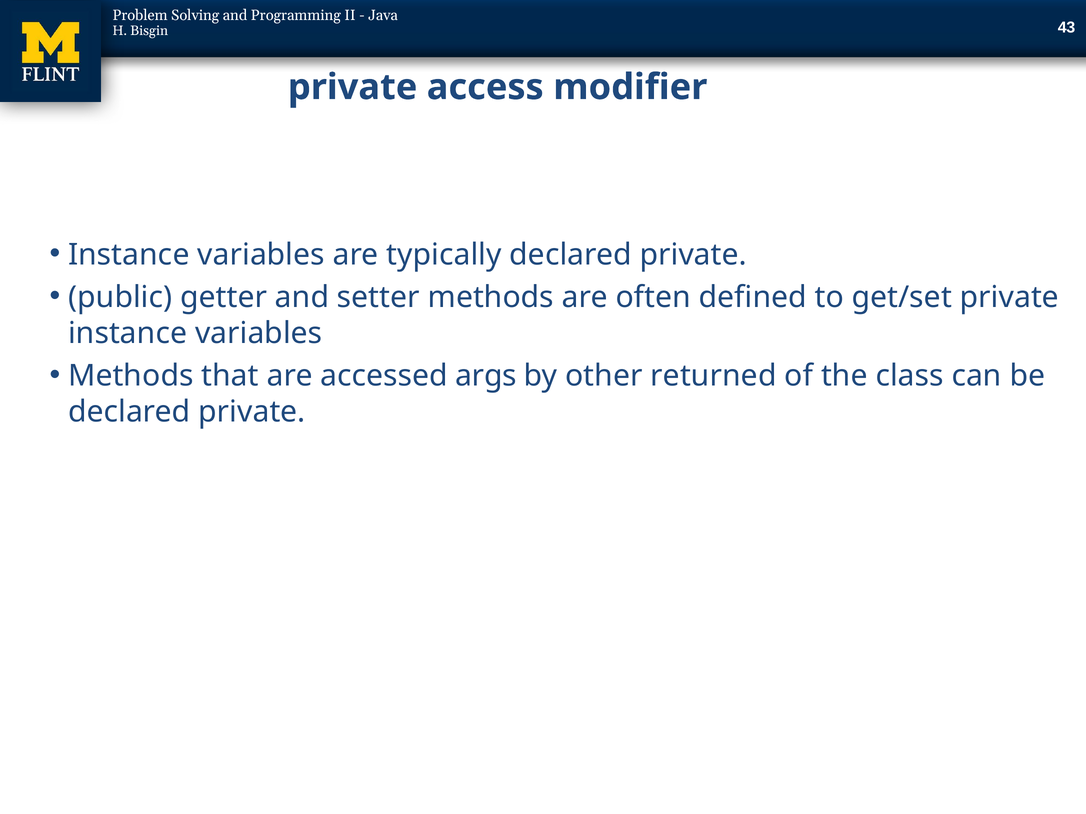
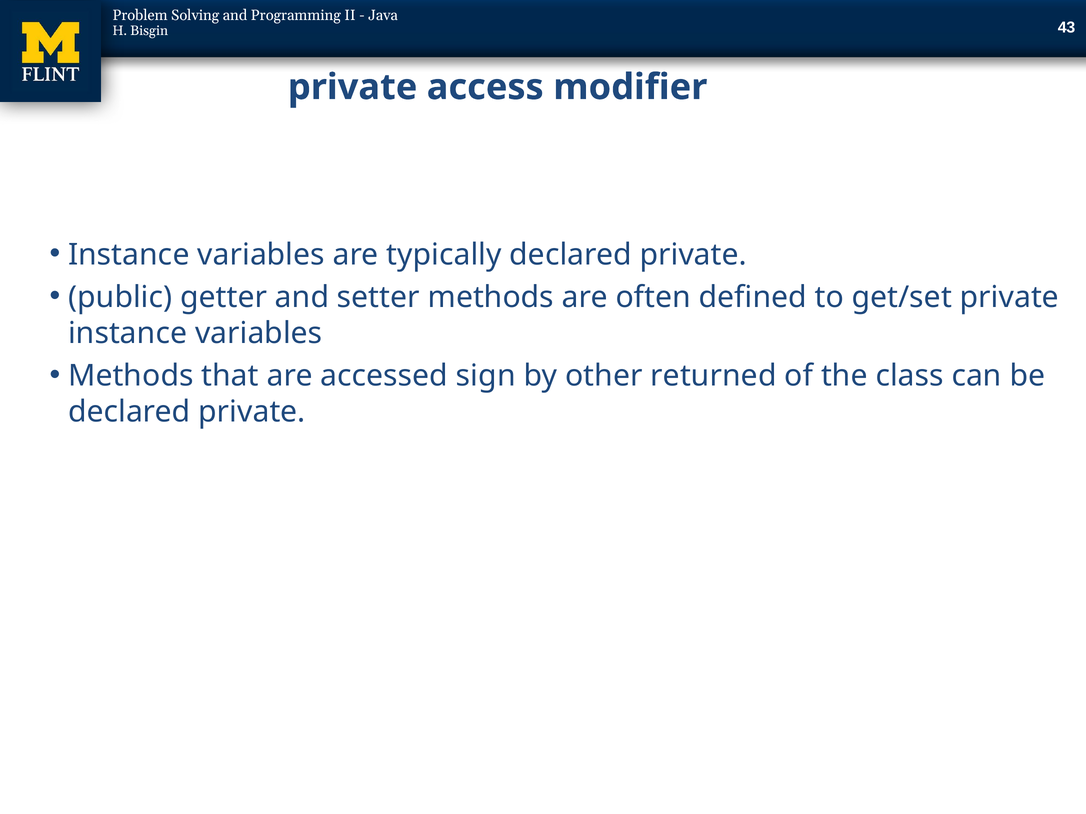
args: args -> sign
